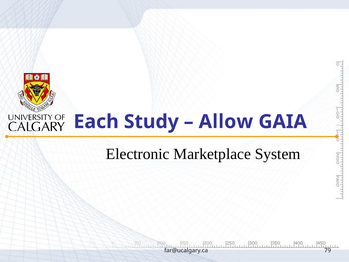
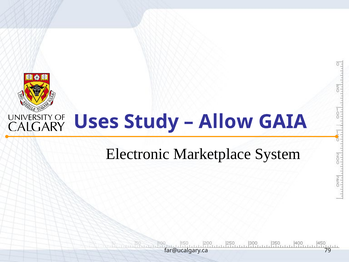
Each: Each -> Uses
